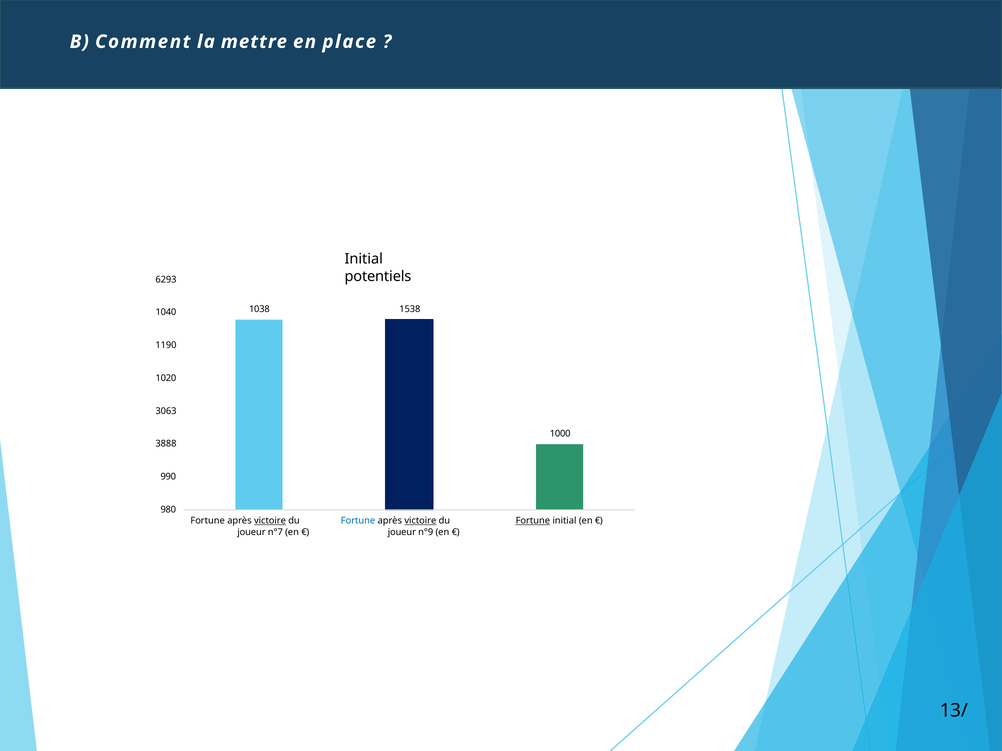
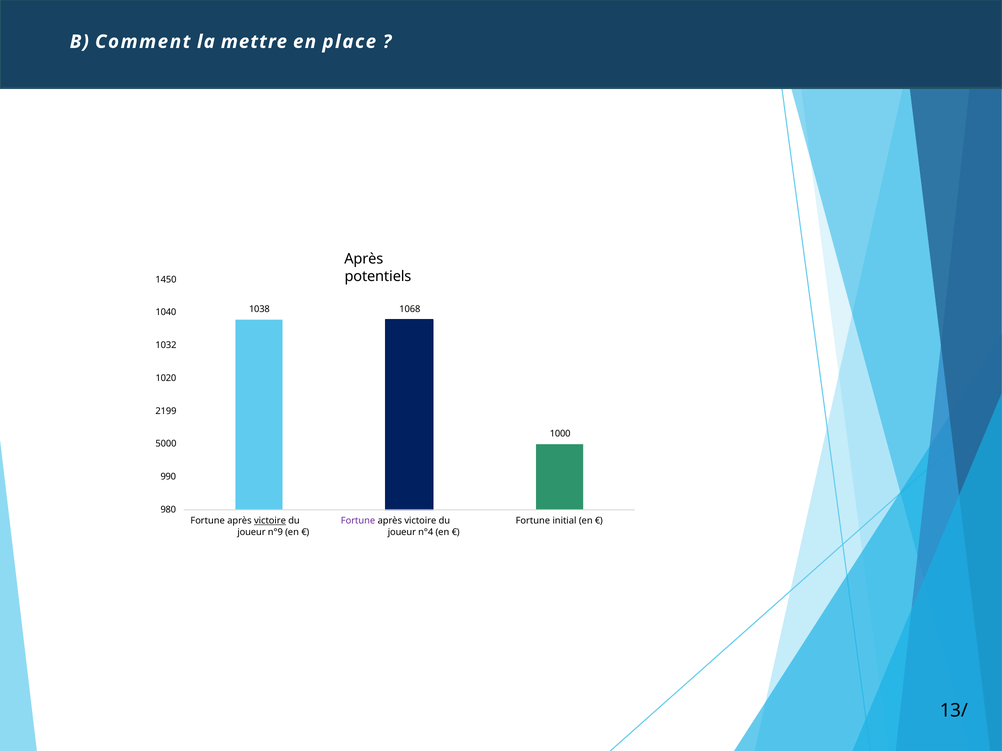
Initial at (364, 259): Initial -> Après
6293: 6293 -> 1450
1538: 1538 -> 1068
1190: 1190 -> 1032
3063: 3063 -> 2199
3888: 3888 -> 5000
Fortune at (358, 521) colour: blue -> purple
victoire at (420, 521) underline: present -> none
Fortune at (533, 521) underline: present -> none
n°7: n°7 -> n°9
n°9: n°9 -> n°4
